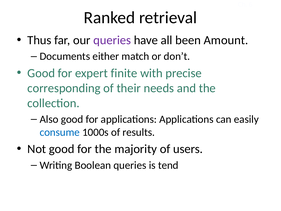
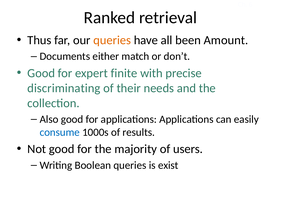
queries at (112, 40) colour: purple -> orange
corresponding: corresponding -> discriminating
tend: tend -> exist
